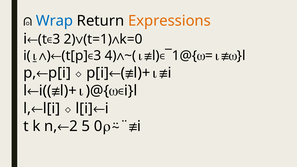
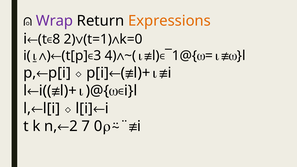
Wrap colour: blue -> purple
t 3: 3 -> 8
5: 5 -> 7
